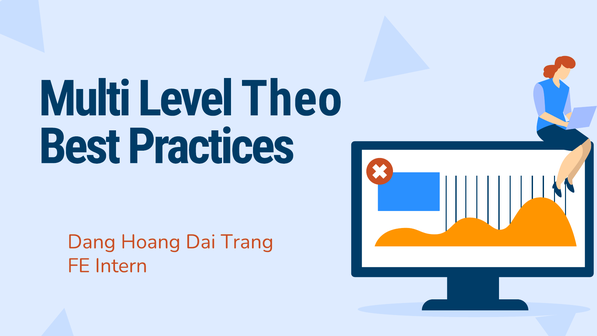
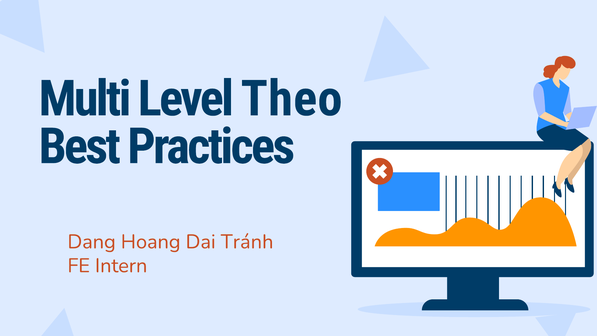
Trang: Trang -> Tránh
